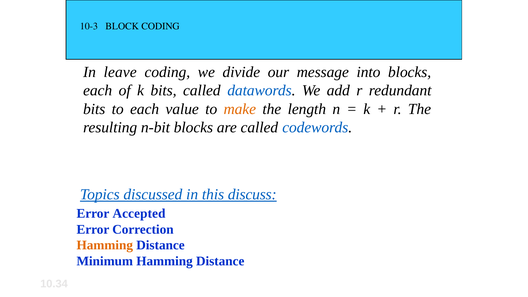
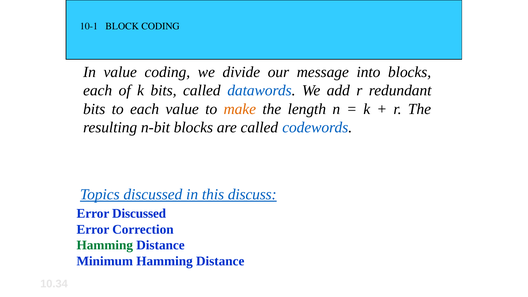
10-3: 10-3 -> 10-1
In leave: leave -> value
Error Accepted: Accepted -> Discussed
Hamming at (105, 245) colour: orange -> green
